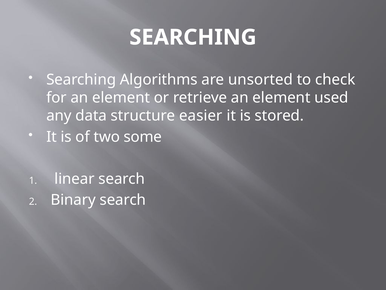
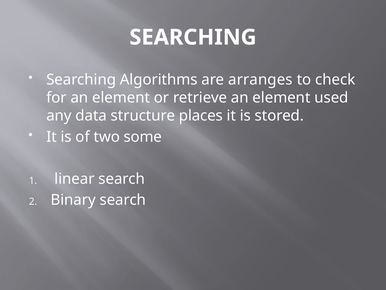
unsorted: unsorted -> arranges
easier: easier -> places
